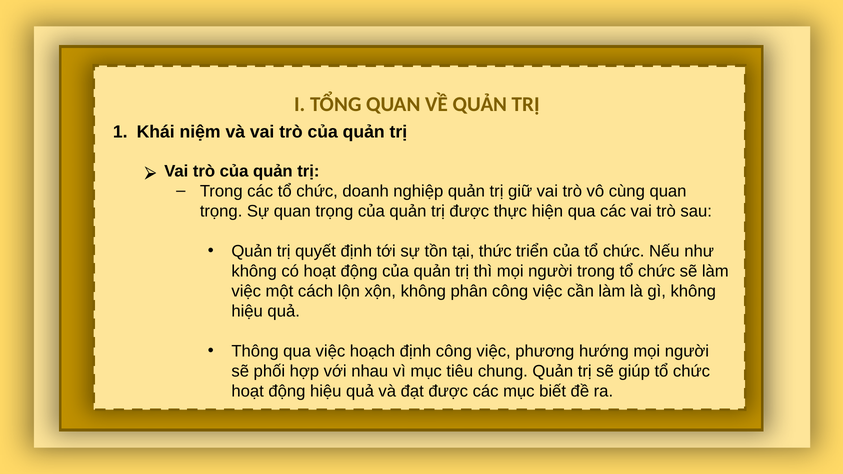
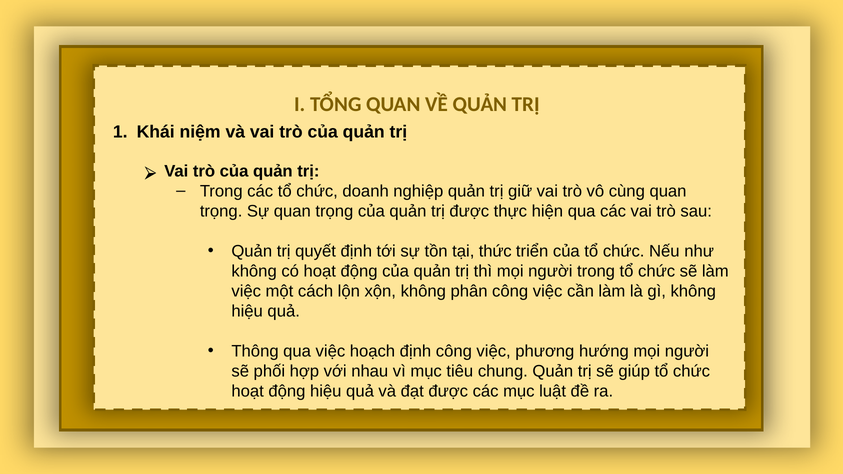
biết: biết -> luật
